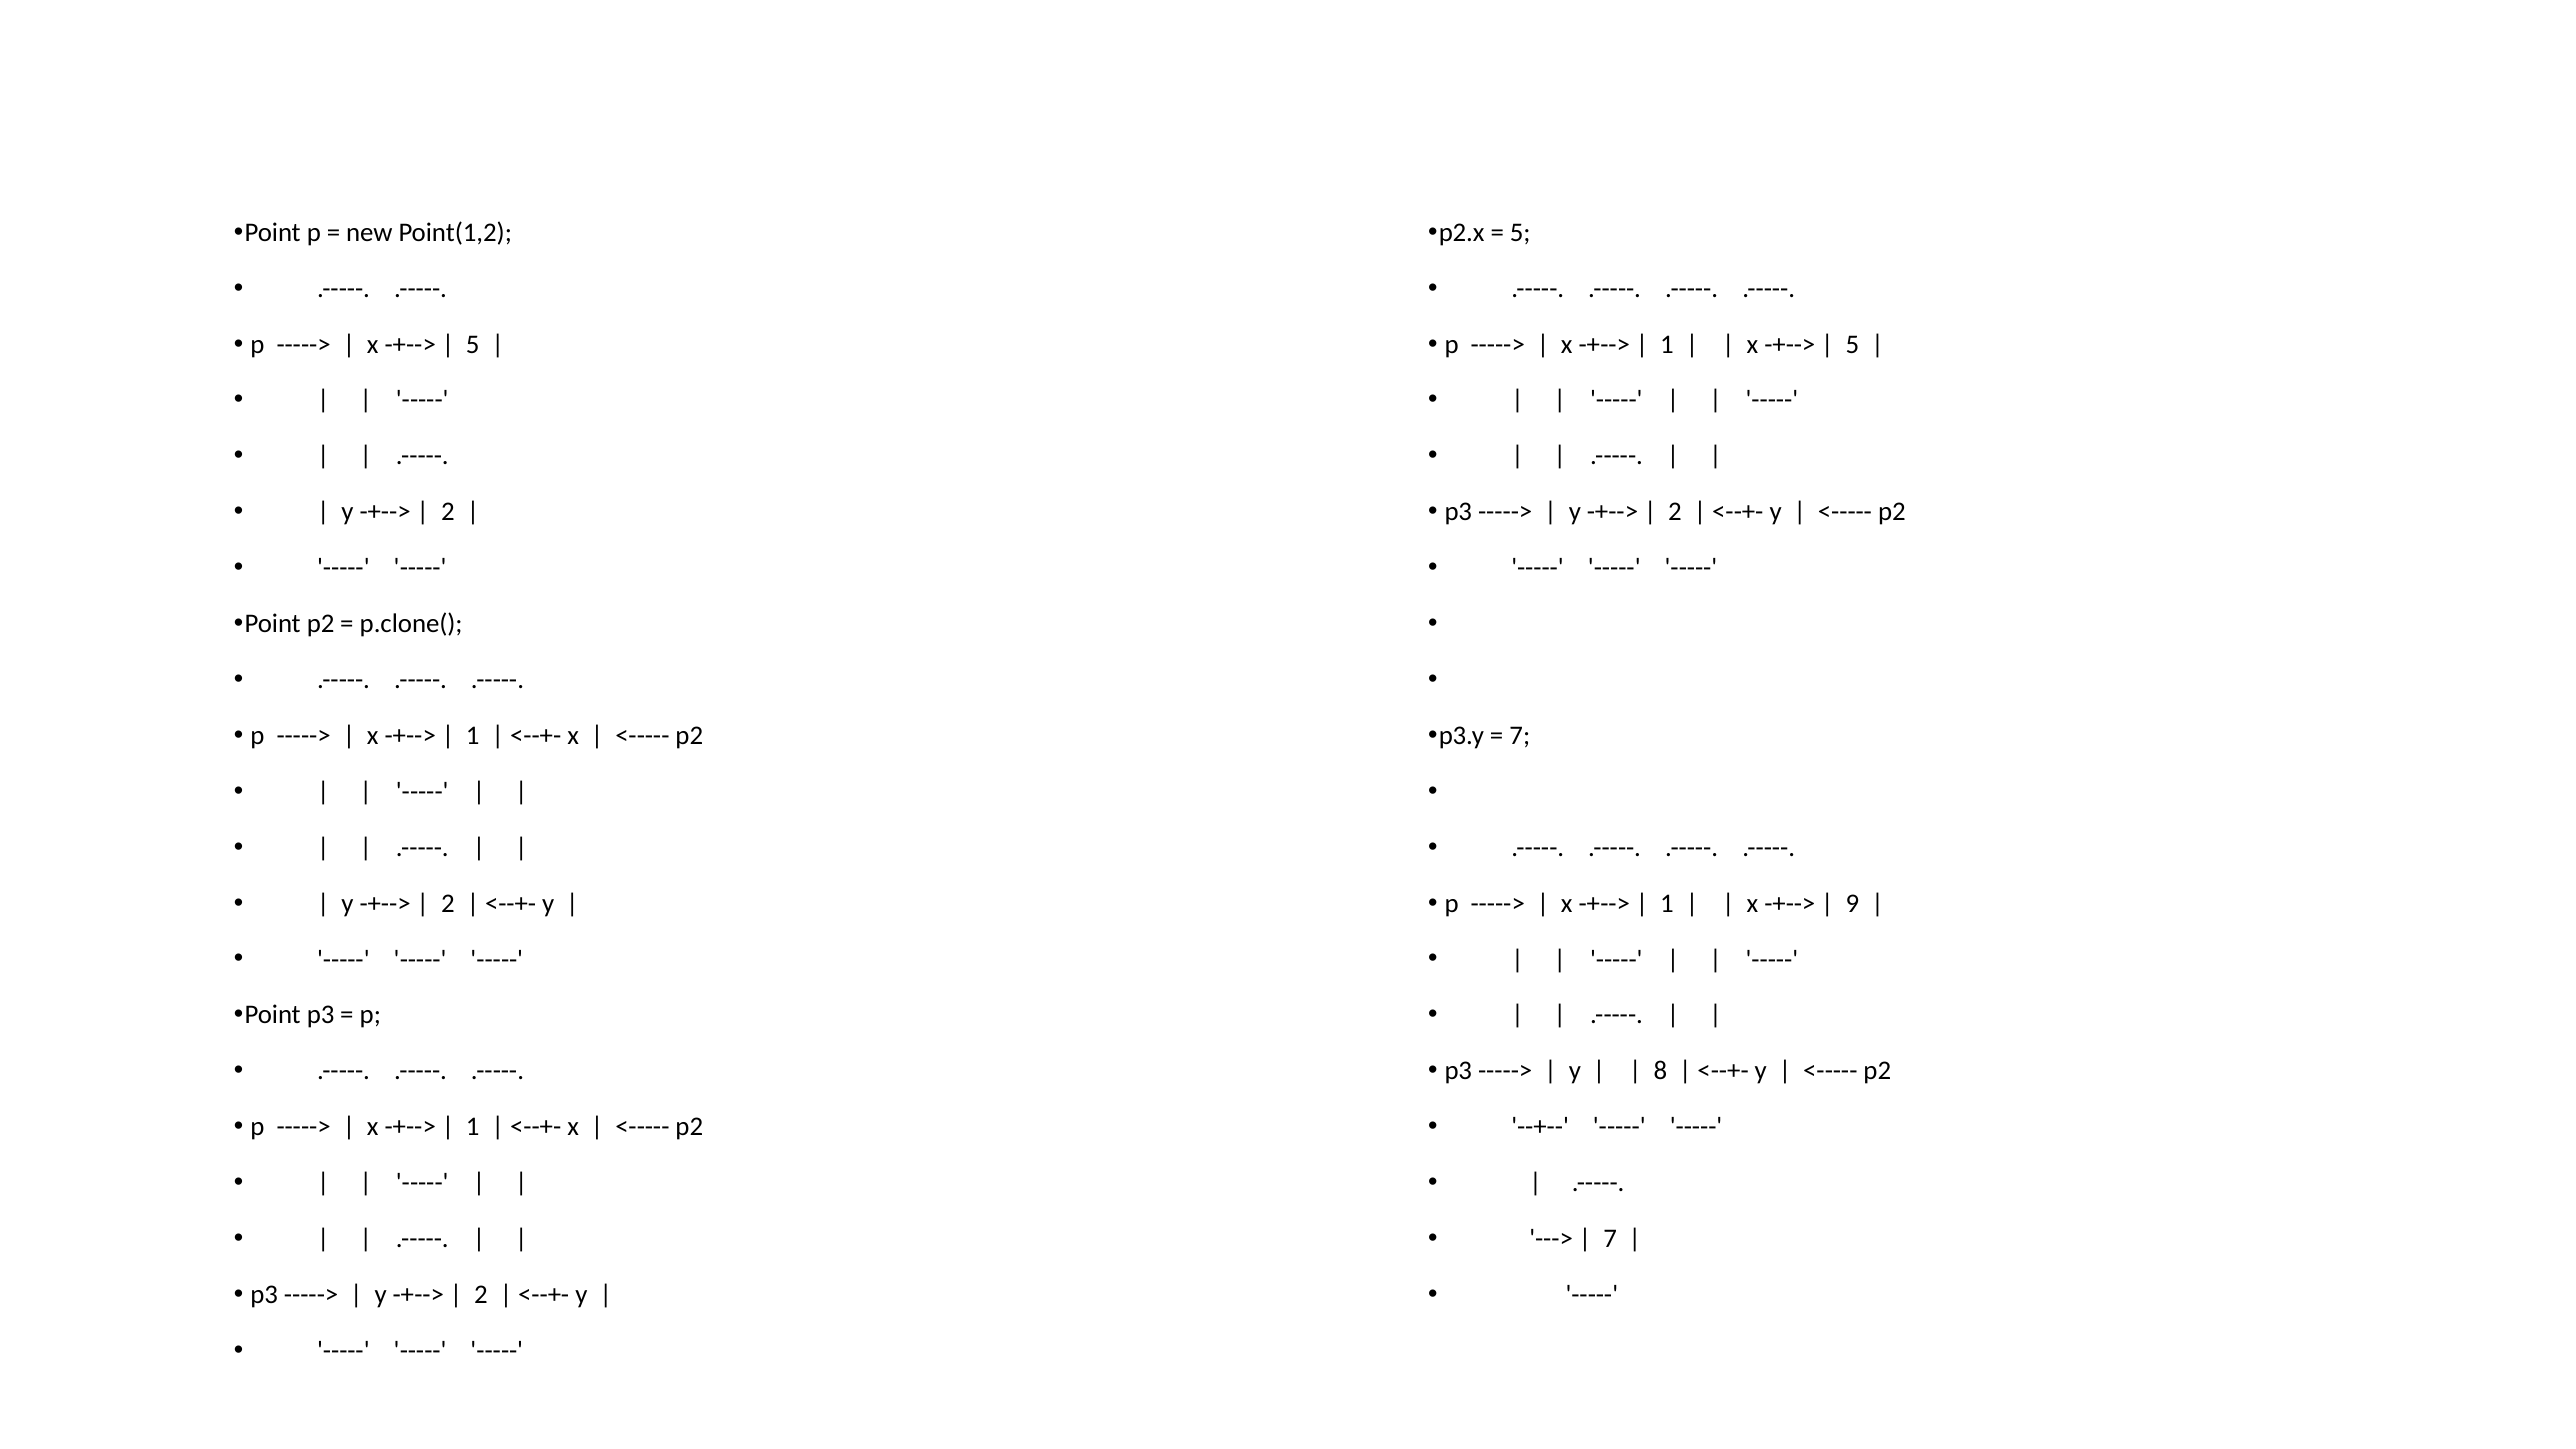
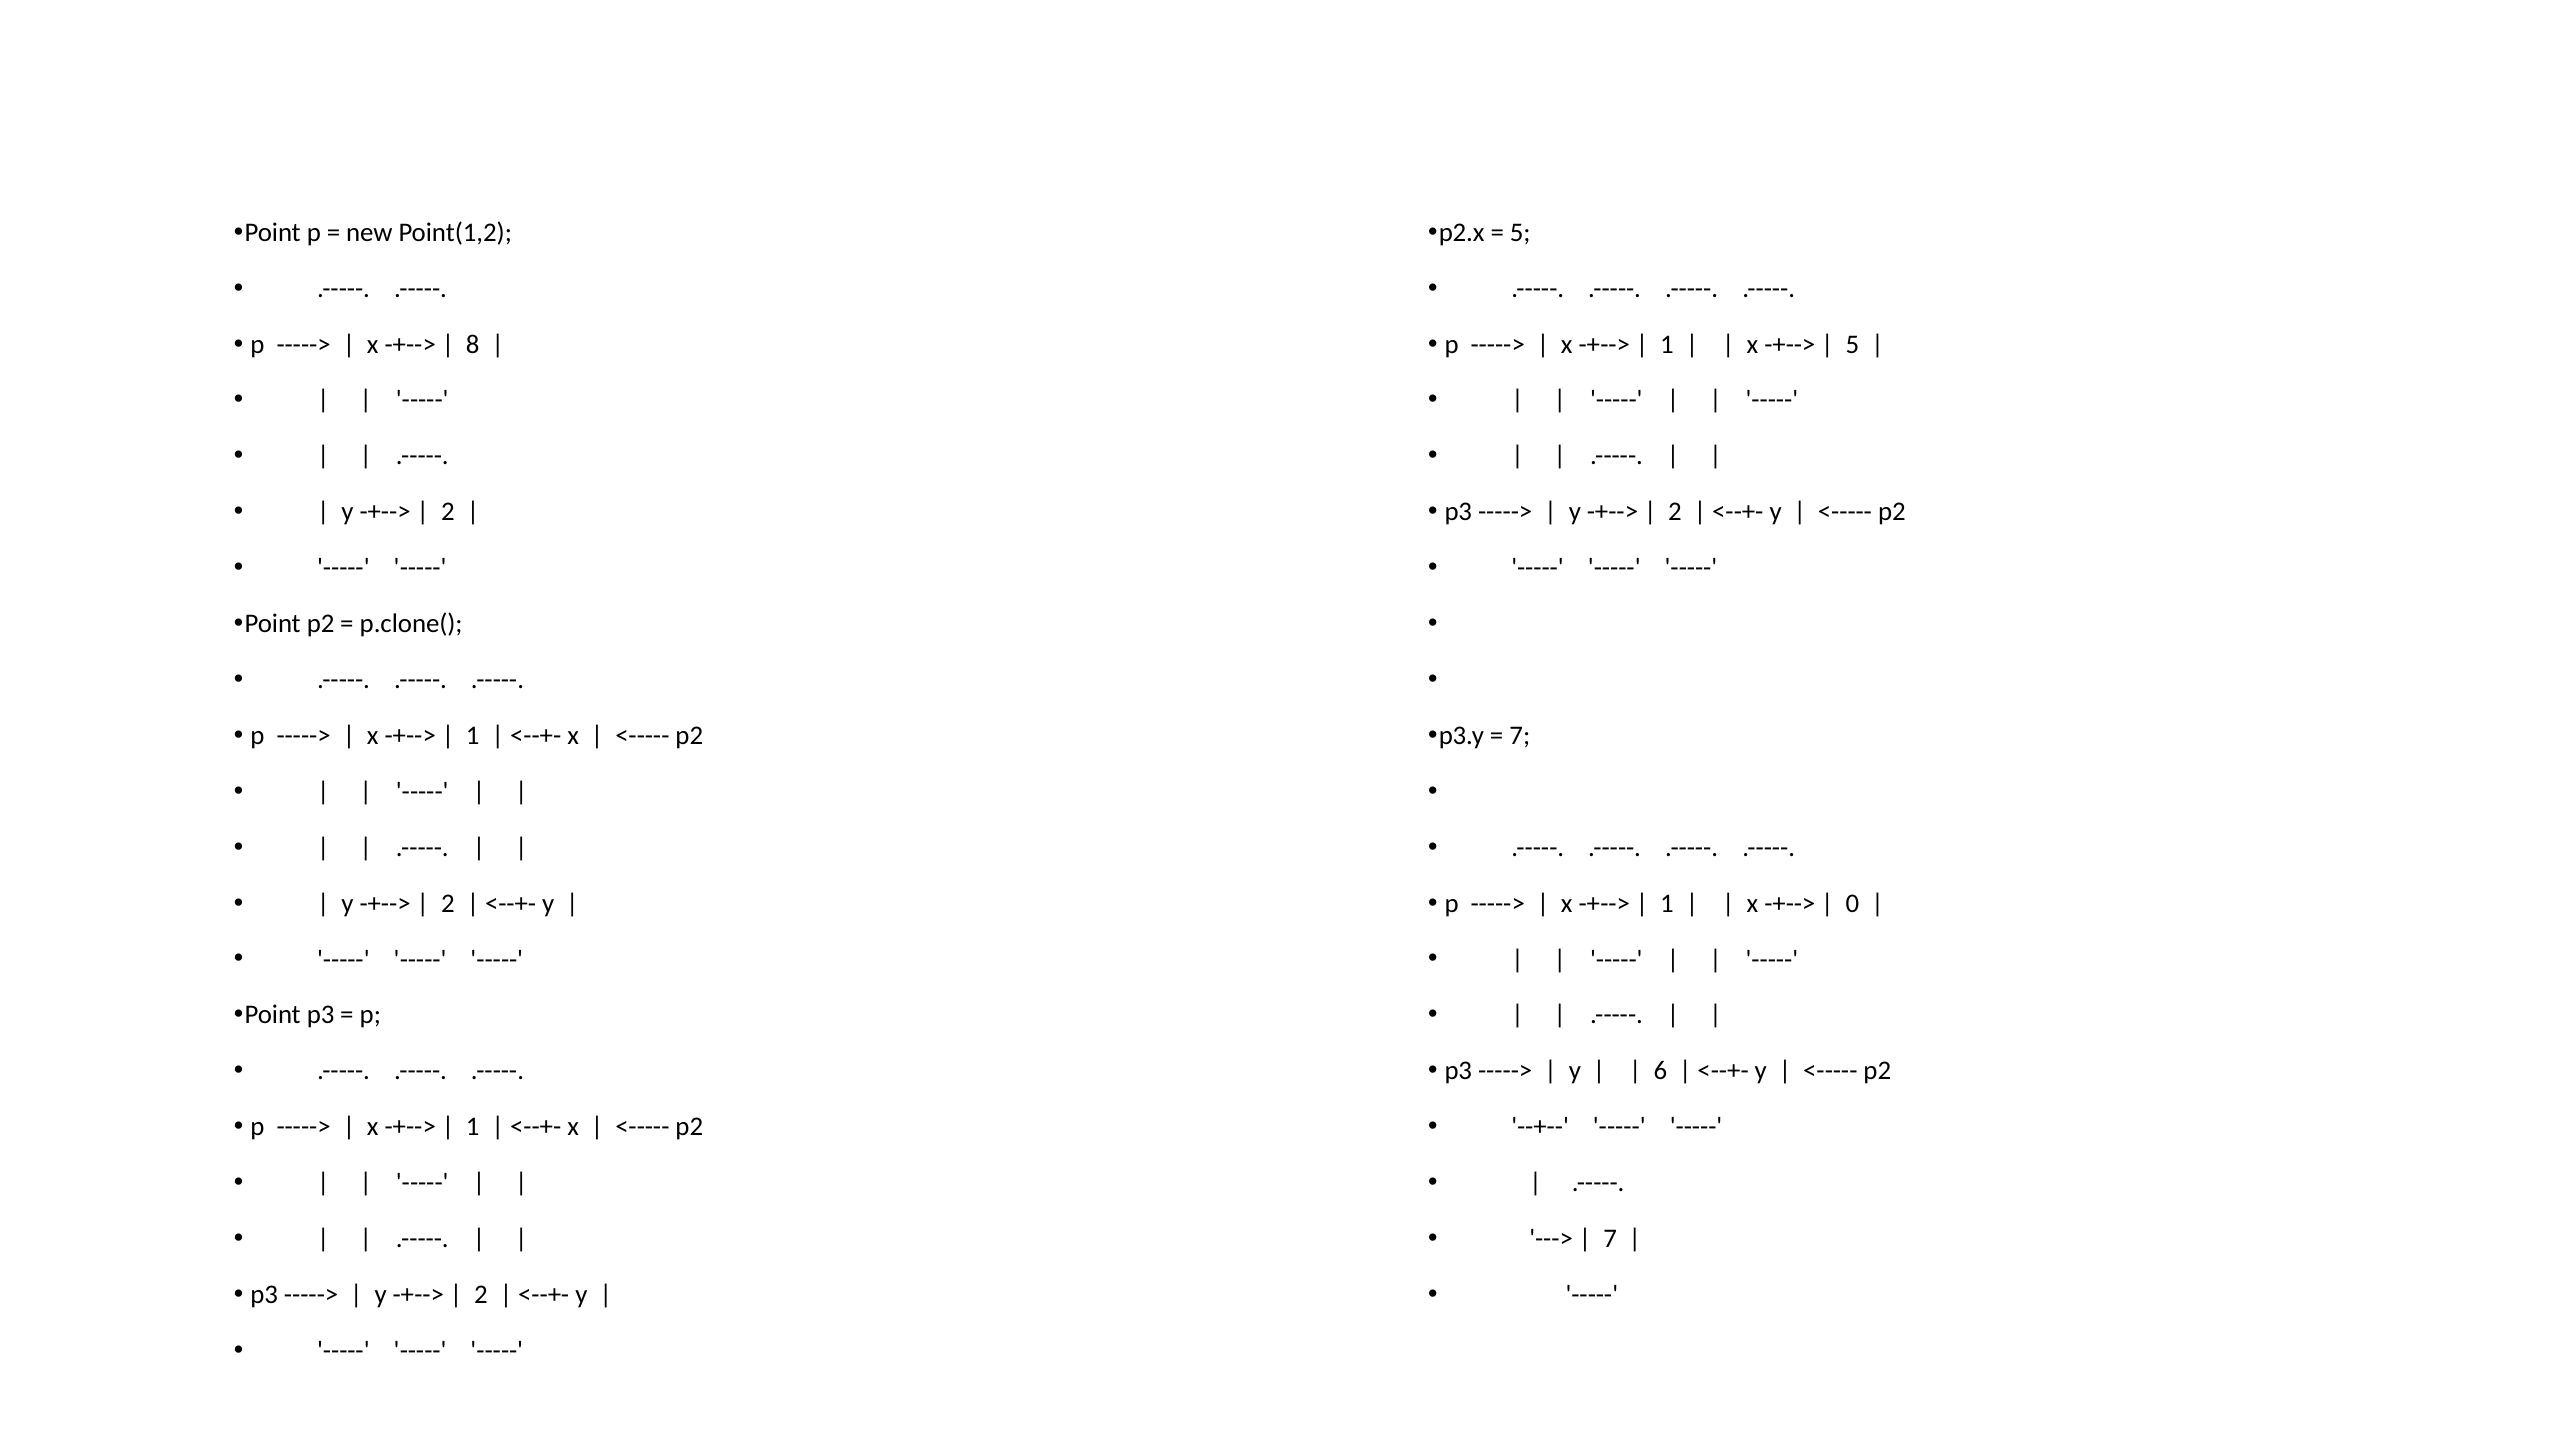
5 at (473, 344): 5 -> 8
9: 9 -> 0
8: 8 -> 6
